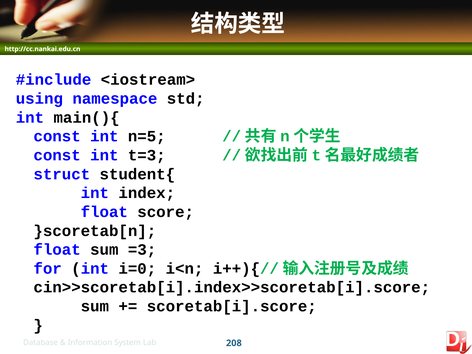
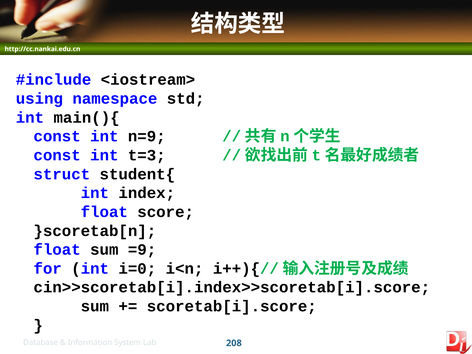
n=5: n=5 -> n=9
=3: =3 -> =9
